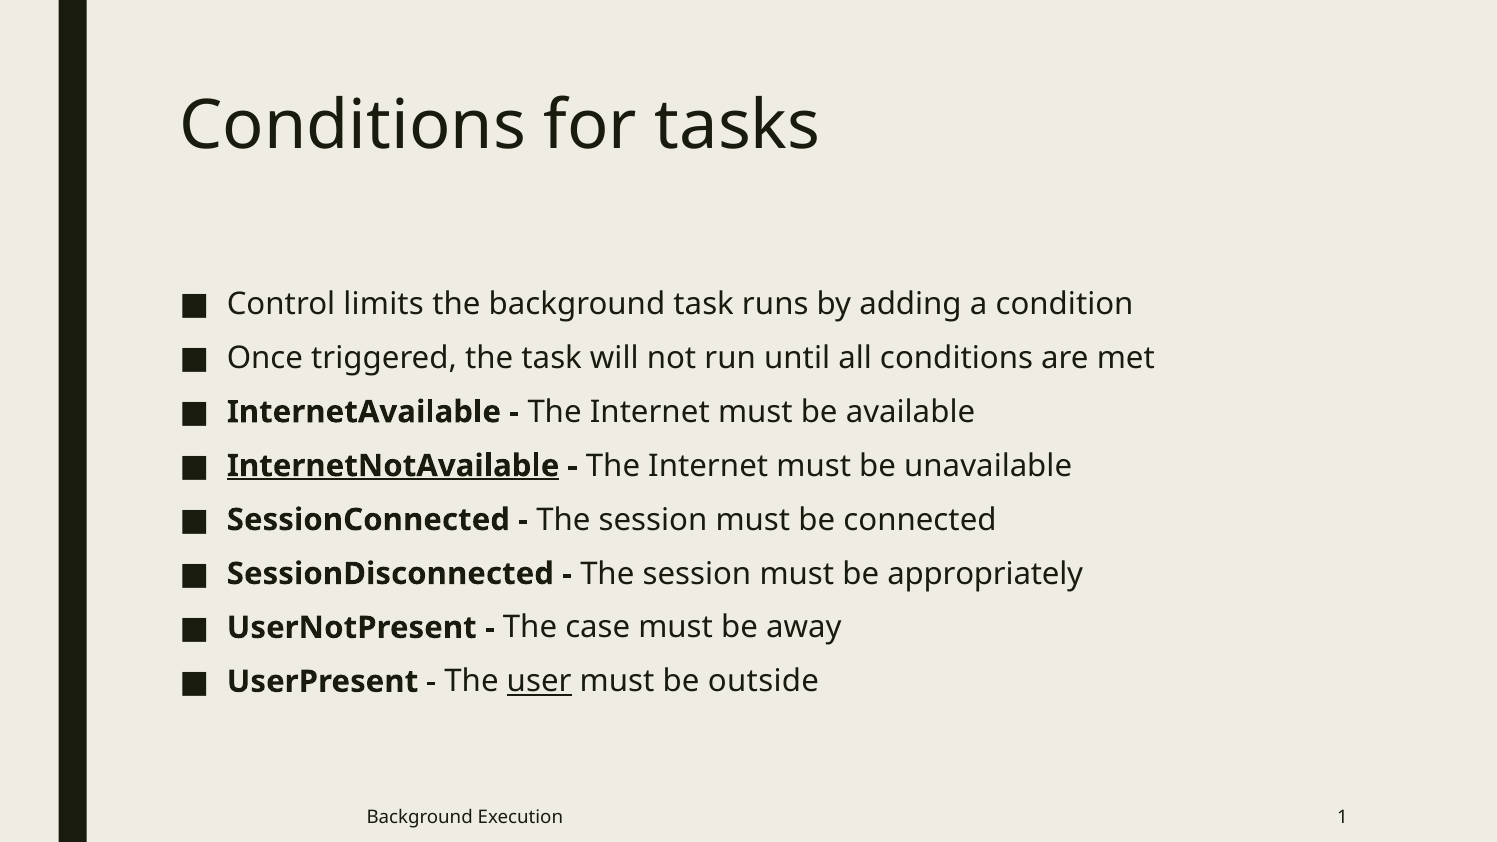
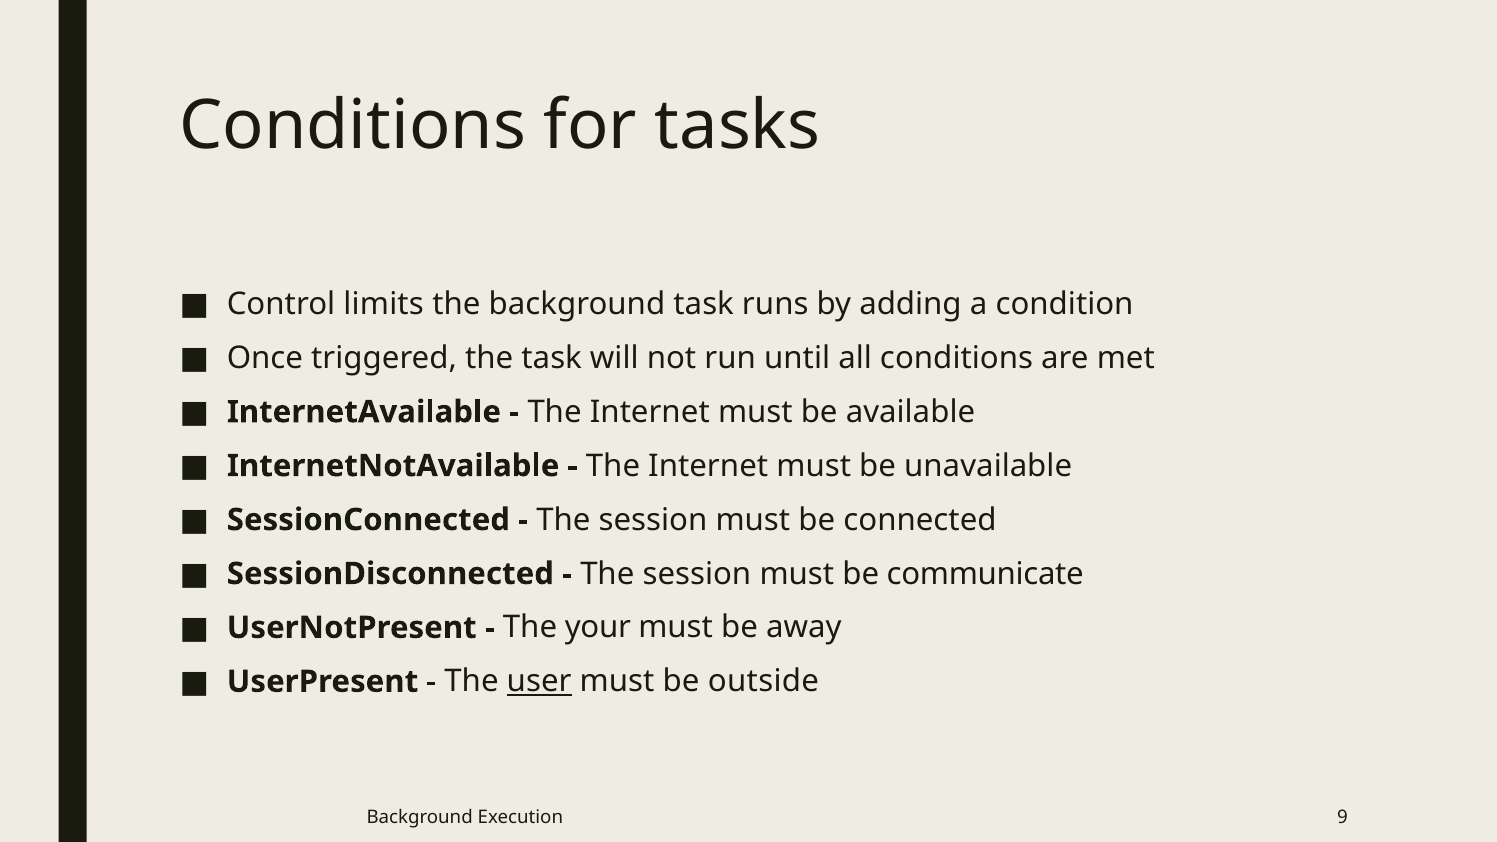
InternetNotAvailable underline: present -> none
appropriately: appropriately -> communicate
case: case -> your
1: 1 -> 9
